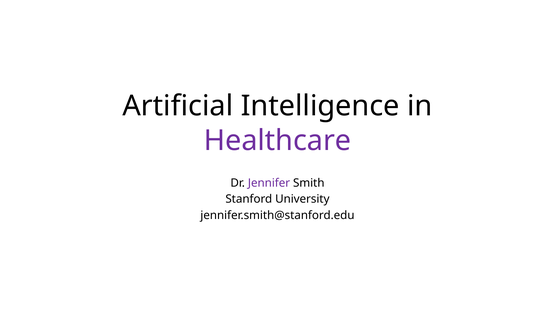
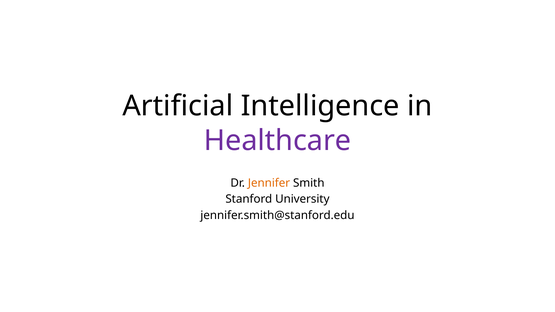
Jennifer colour: purple -> orange
